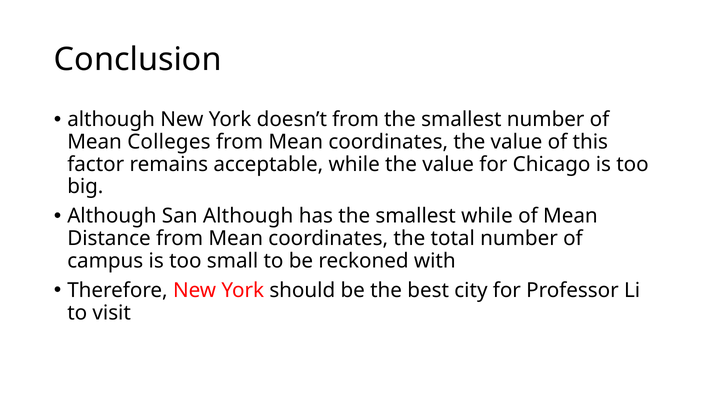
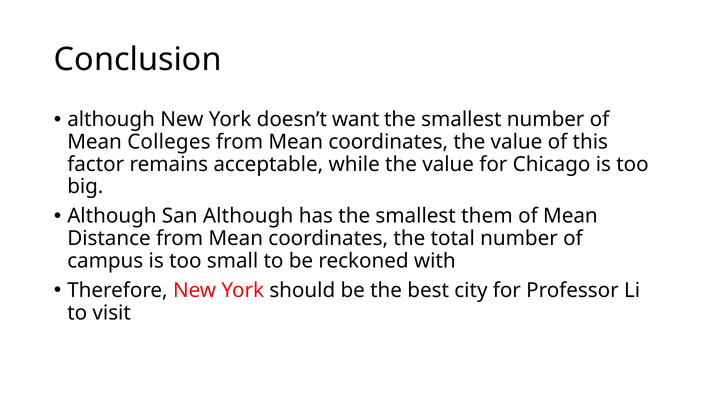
doesn’t from: from -> want
smallest while: while -> them
